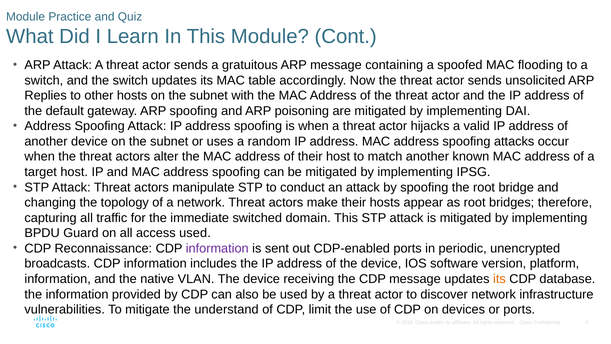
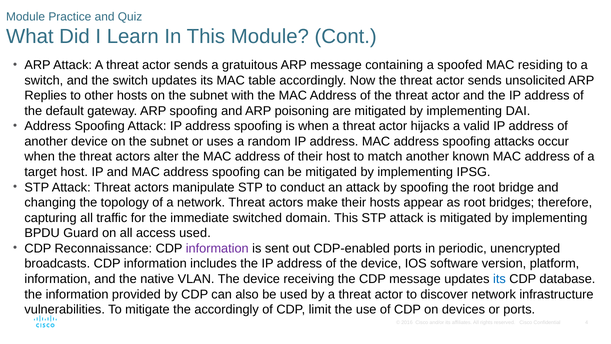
flooding: flooding -> residing
its at (499, 279) colour: orange -> blue
the understand: understand -> accordingly
